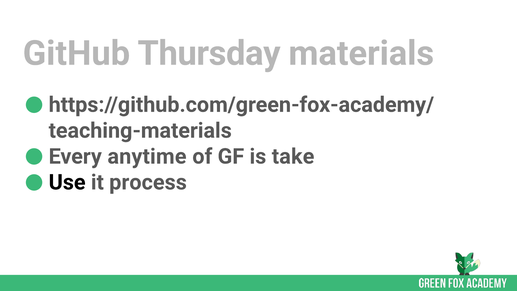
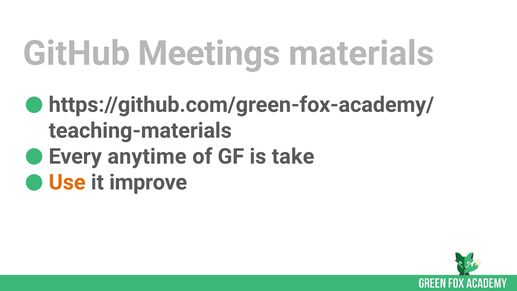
Thursday: Thursday -> Meetings
Use colour: black -> orange
process: process -> improve
